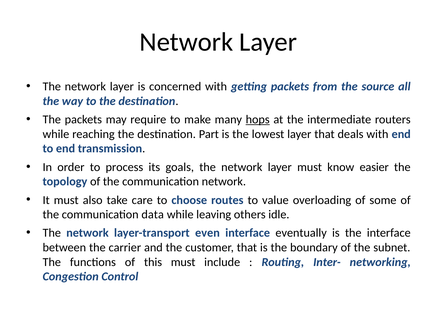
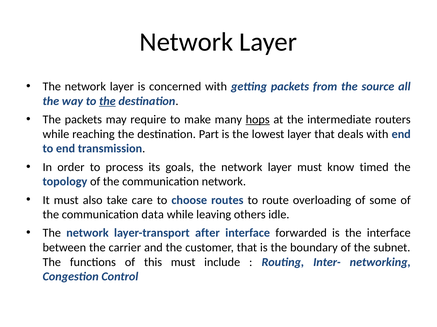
the at (107, 101) underline: none -> present
easier: easier -> timed
value: value -> route
even: even -> after
eventually: eventually -> forwarded
